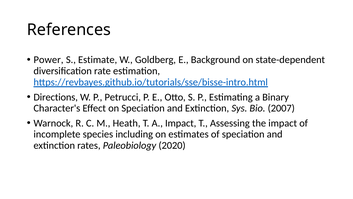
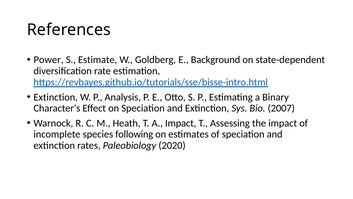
Directions at (56, 97): Directions -> Extinction
Petrucci: Petrucci -> Analysis
including: including -> following
